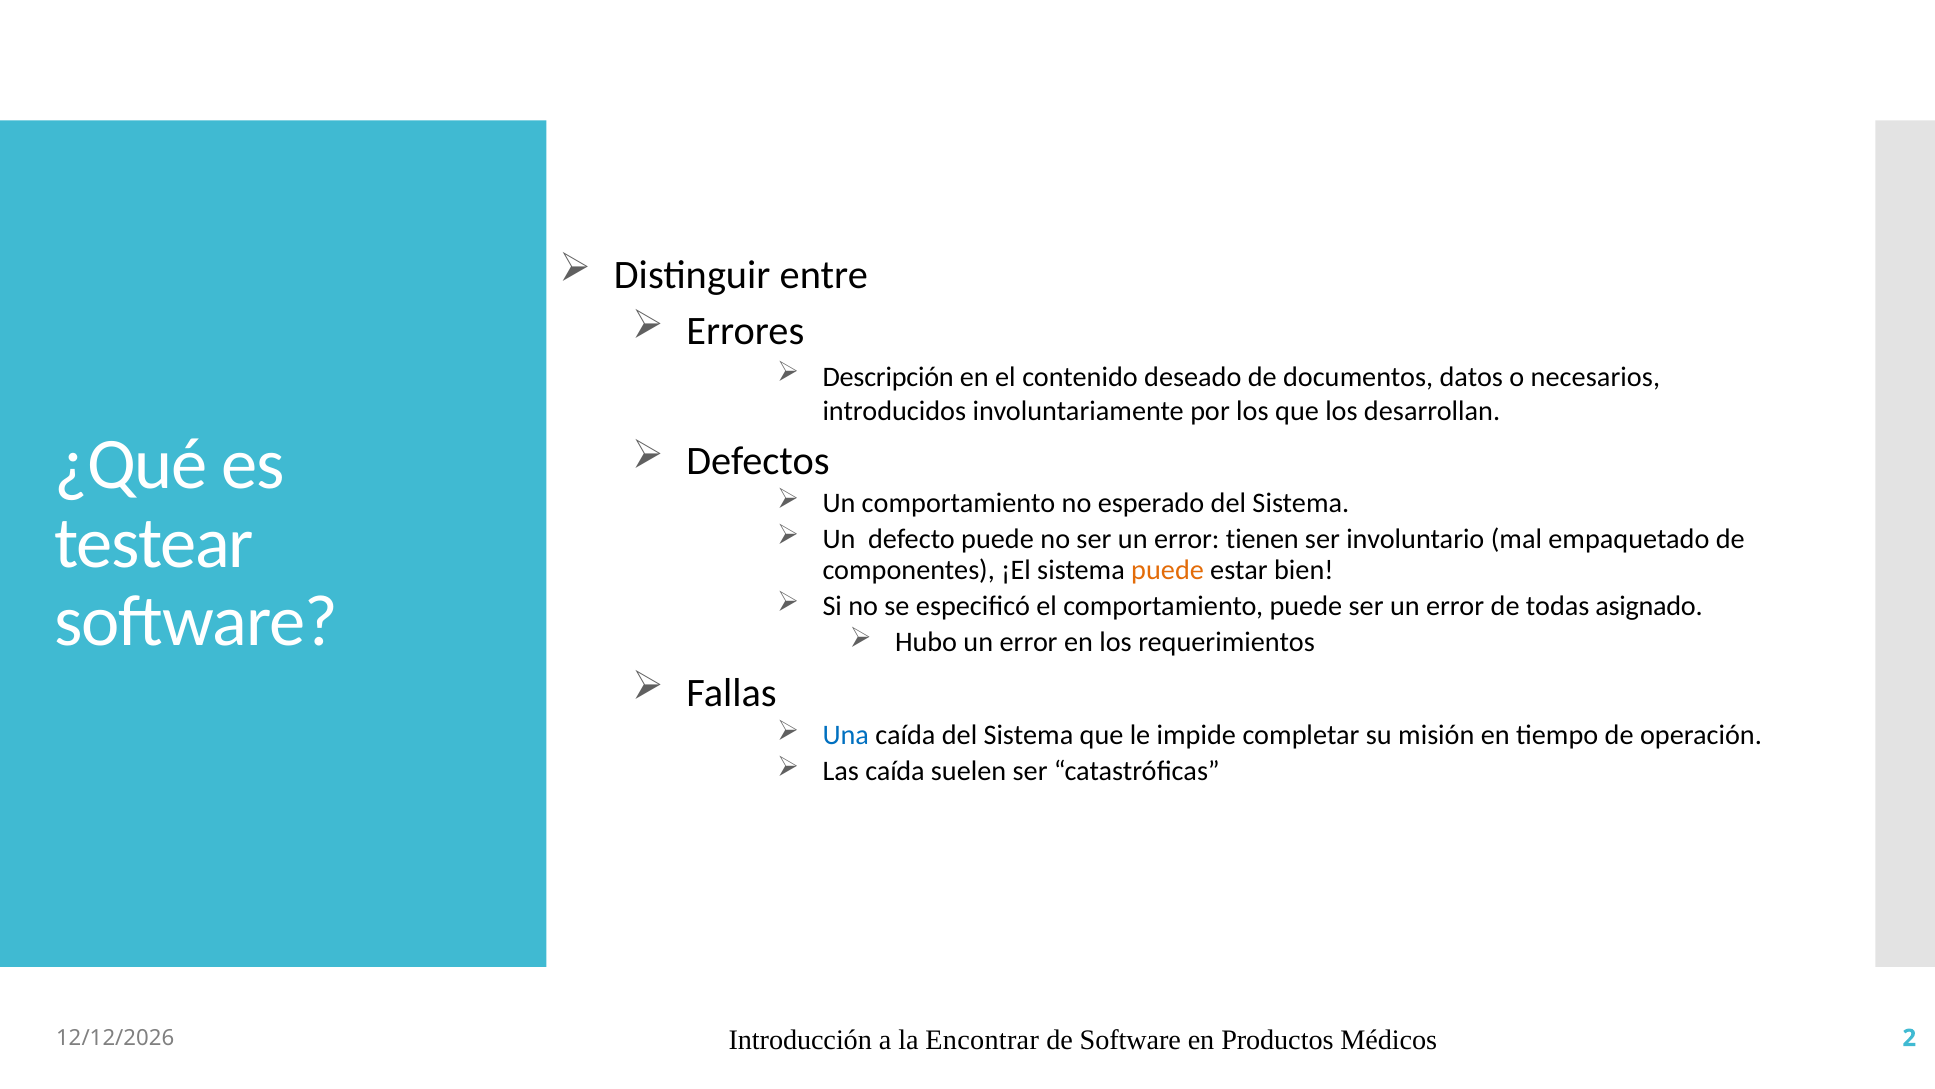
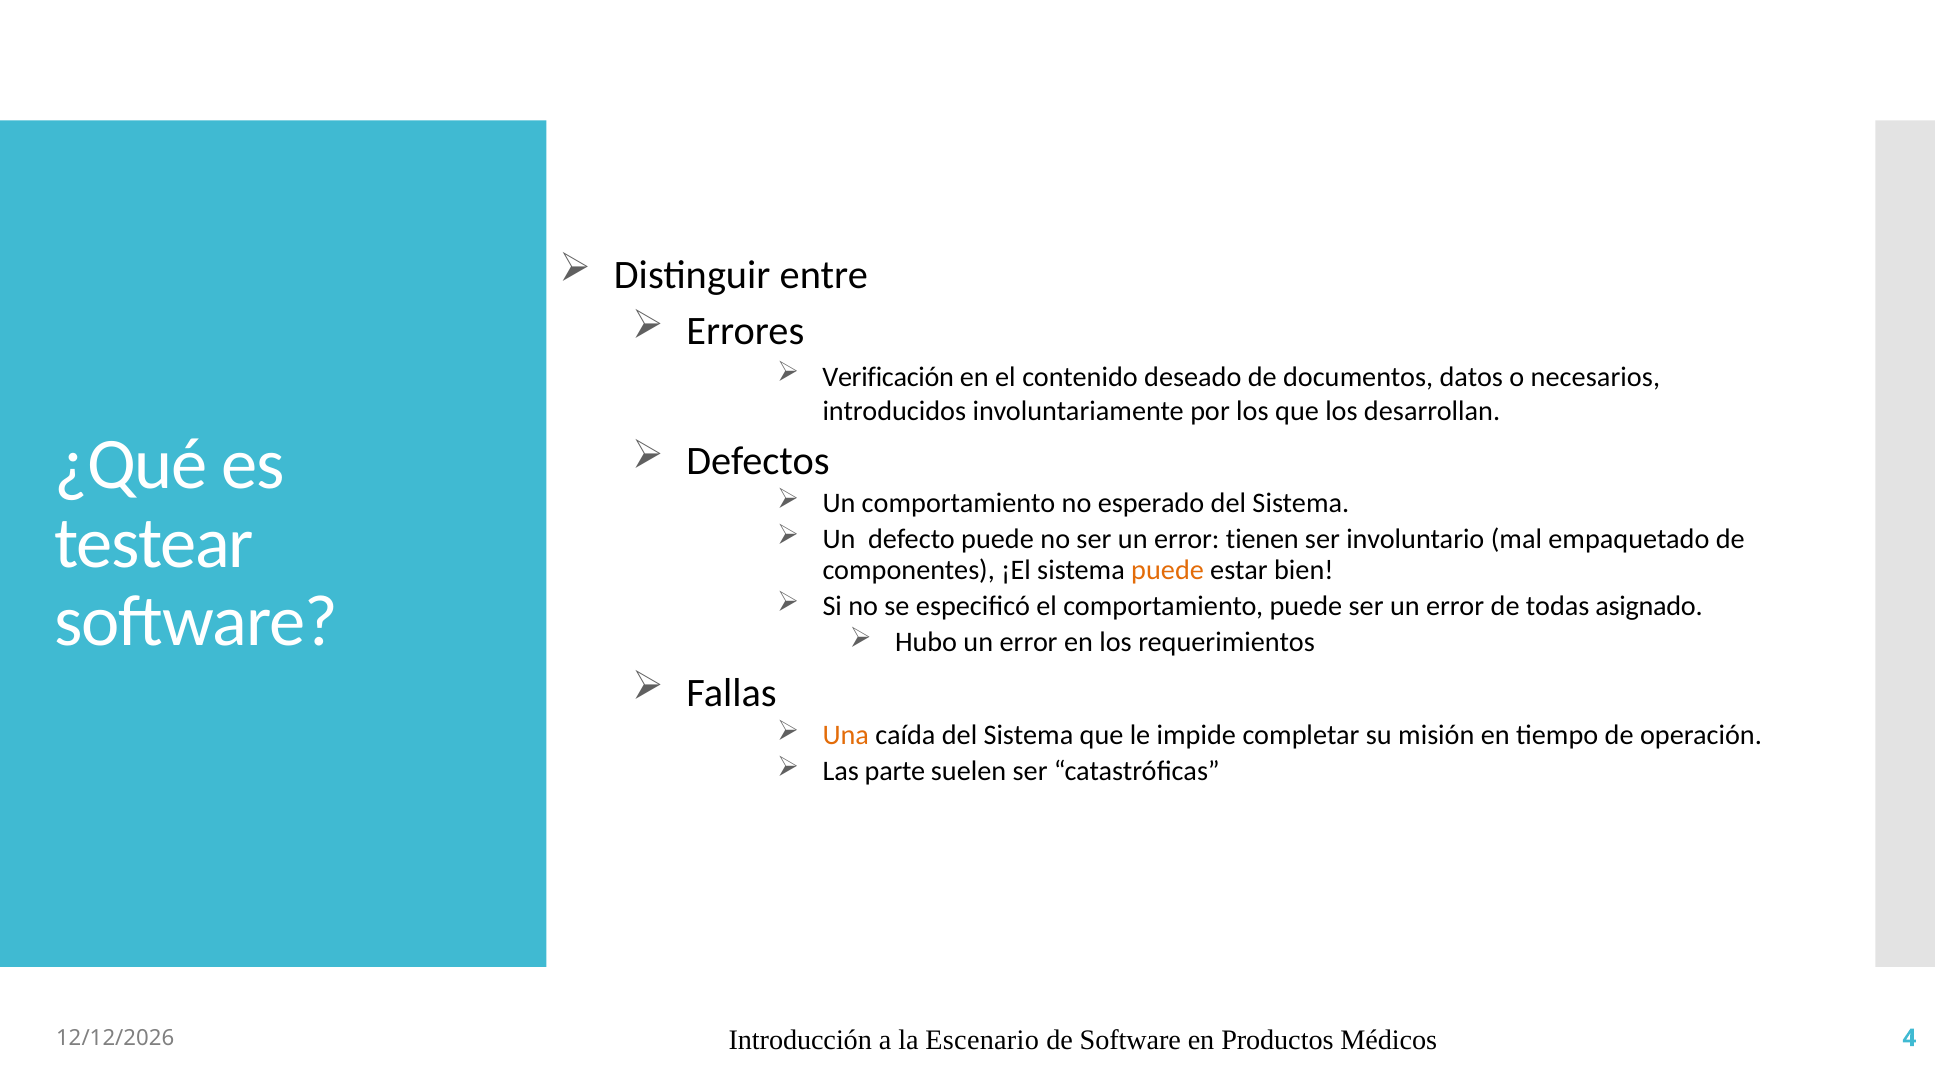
Descripción: Descripción -> Verificación
Una colour: blue -> orange
Las caída: caída -> parte
Encontrar: Encontrar -> Escenario
2: 2 -> 4
